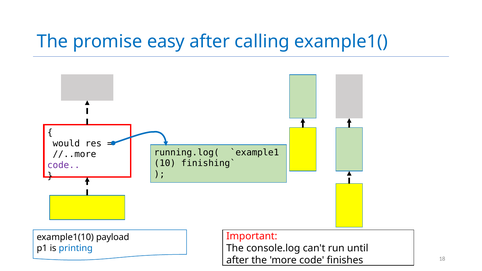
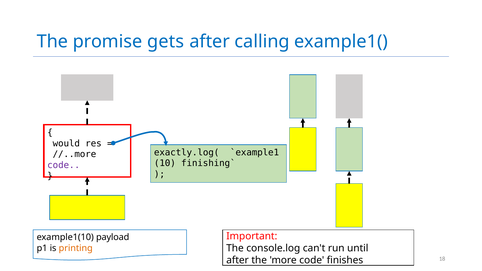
easy: easy -> gets
running.log(: running.log( -> exactly.log(
printing colour: blue -> orange
